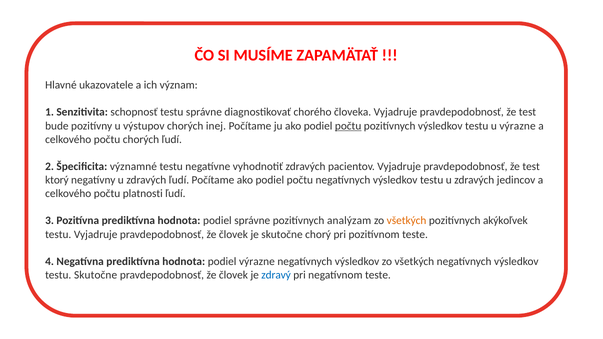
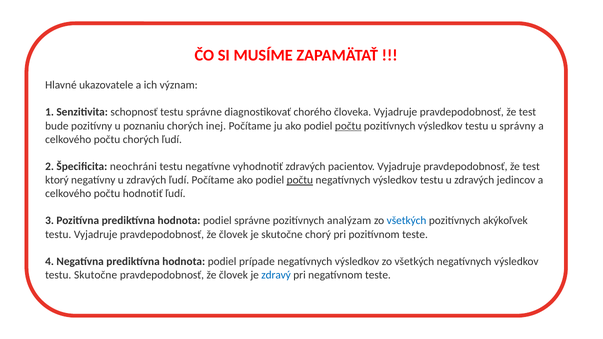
výstupov: výstupov -> poznaniu
u výrazne: výrazne -> správny
významné: významné -> neochráni
počtu at (300, 180) underline: none -> present
platnosti: platnosti -> hodnotiť
všetkých at (407, 221) colour: orange -> blue
podiel výrazne: výrazne -> prípade
